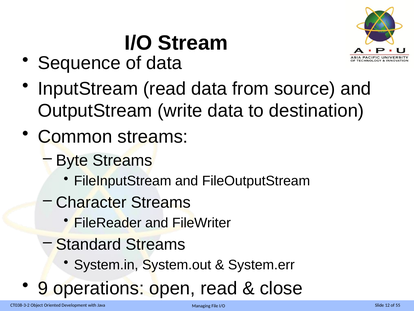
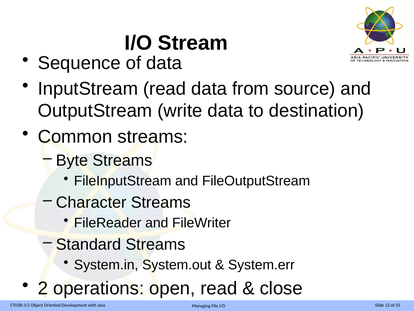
9: 9 -> 2
